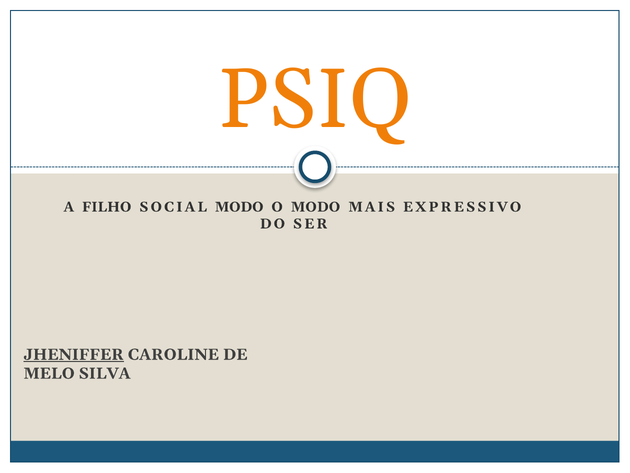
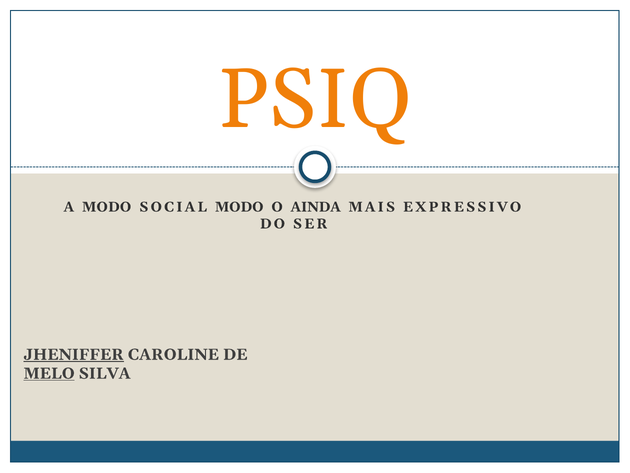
A FILHO: FILHO -> MODO
O MODO: MODO -> AINDA
MELO underline: none -> present
